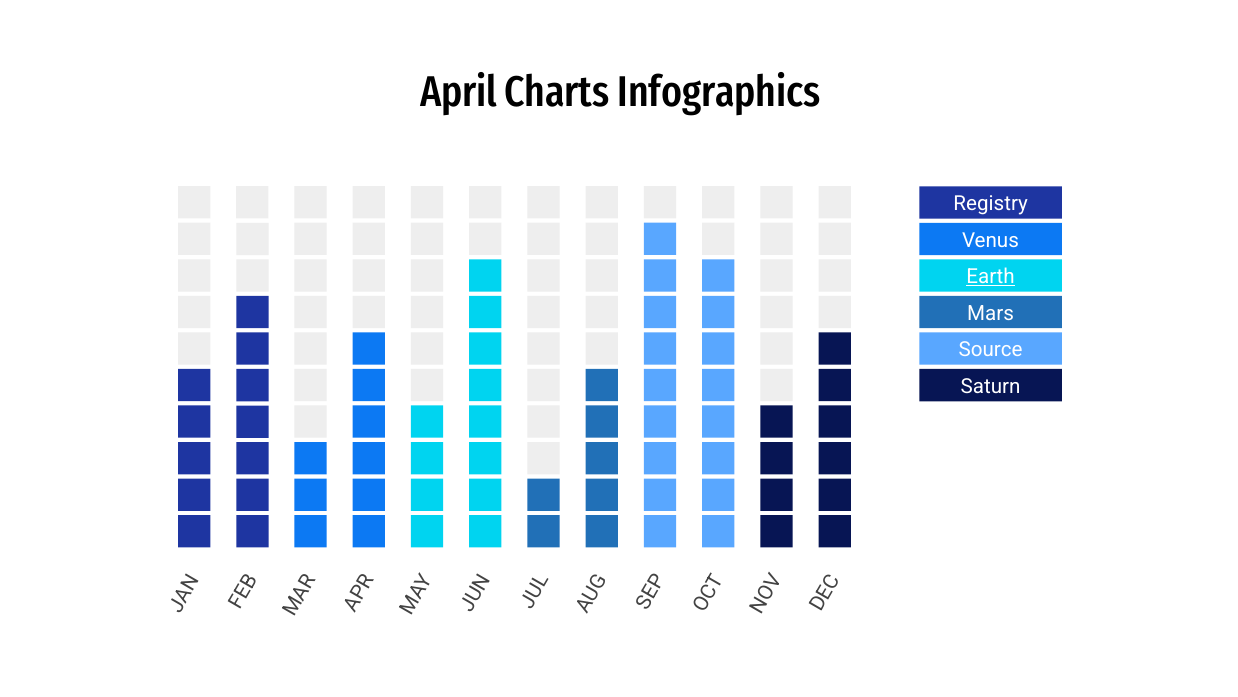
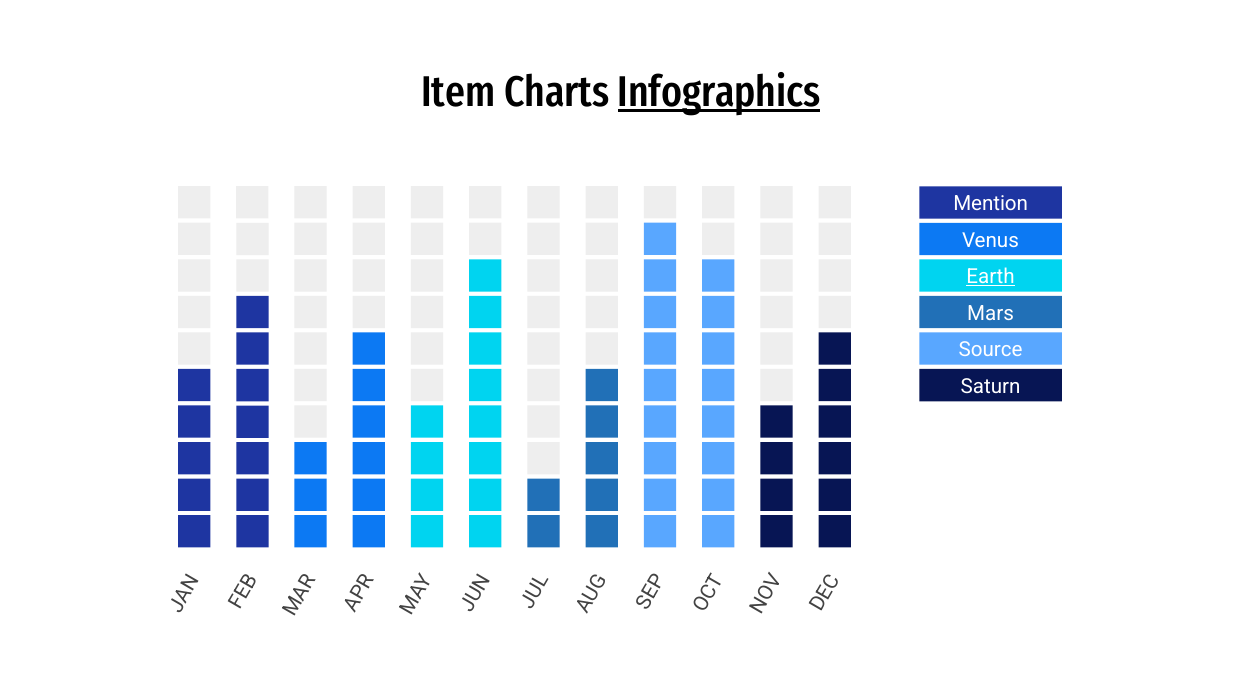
April: April -> Item
Infographics underline: none -> present
Registry: Registry -> Mention
